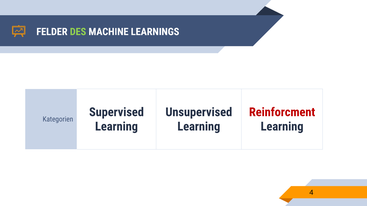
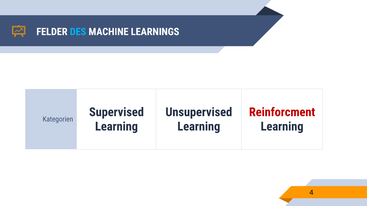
DES colour: light green -> light blue
